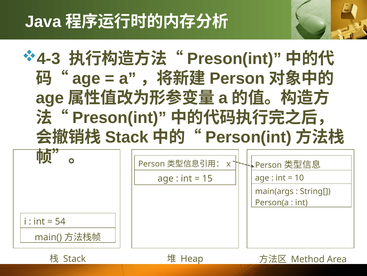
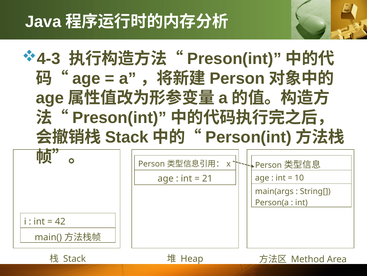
15: 15 -> 21
54: 54 -> 42
